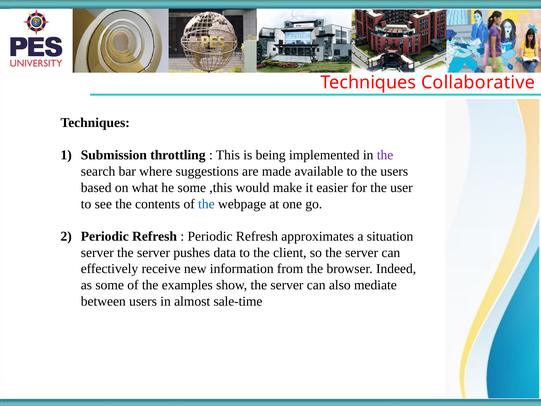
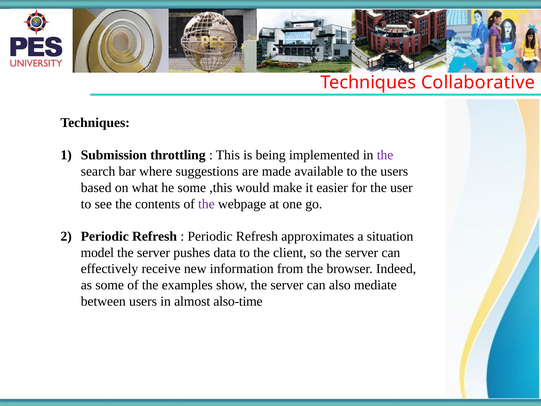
the at (206, 204) colour: blue -> purple
server at (97, 252): server -> model
sale-time: sale-time -> also-time
